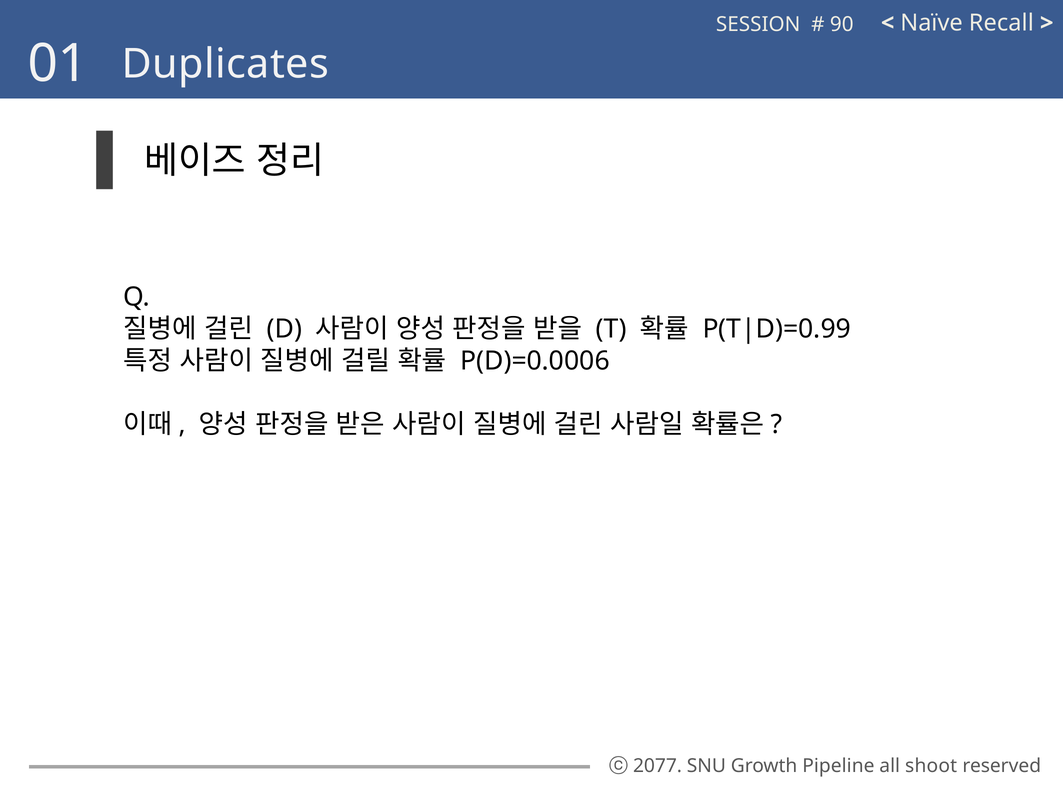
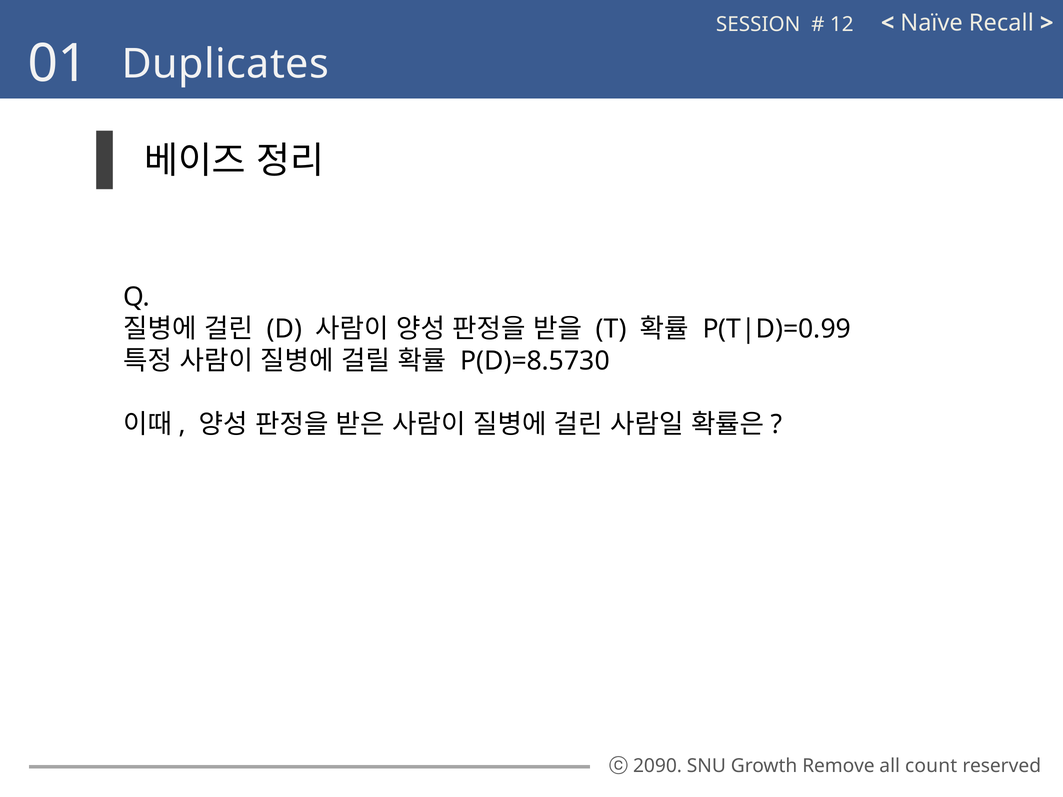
90: 90 -> 12
P(D)=0.0006: P(D)=0.0006 -> P(D)=8.5730
2077: 2077 -> 2090
Pipeline: Pipeline -> Remove
shoot: shoot -> count
